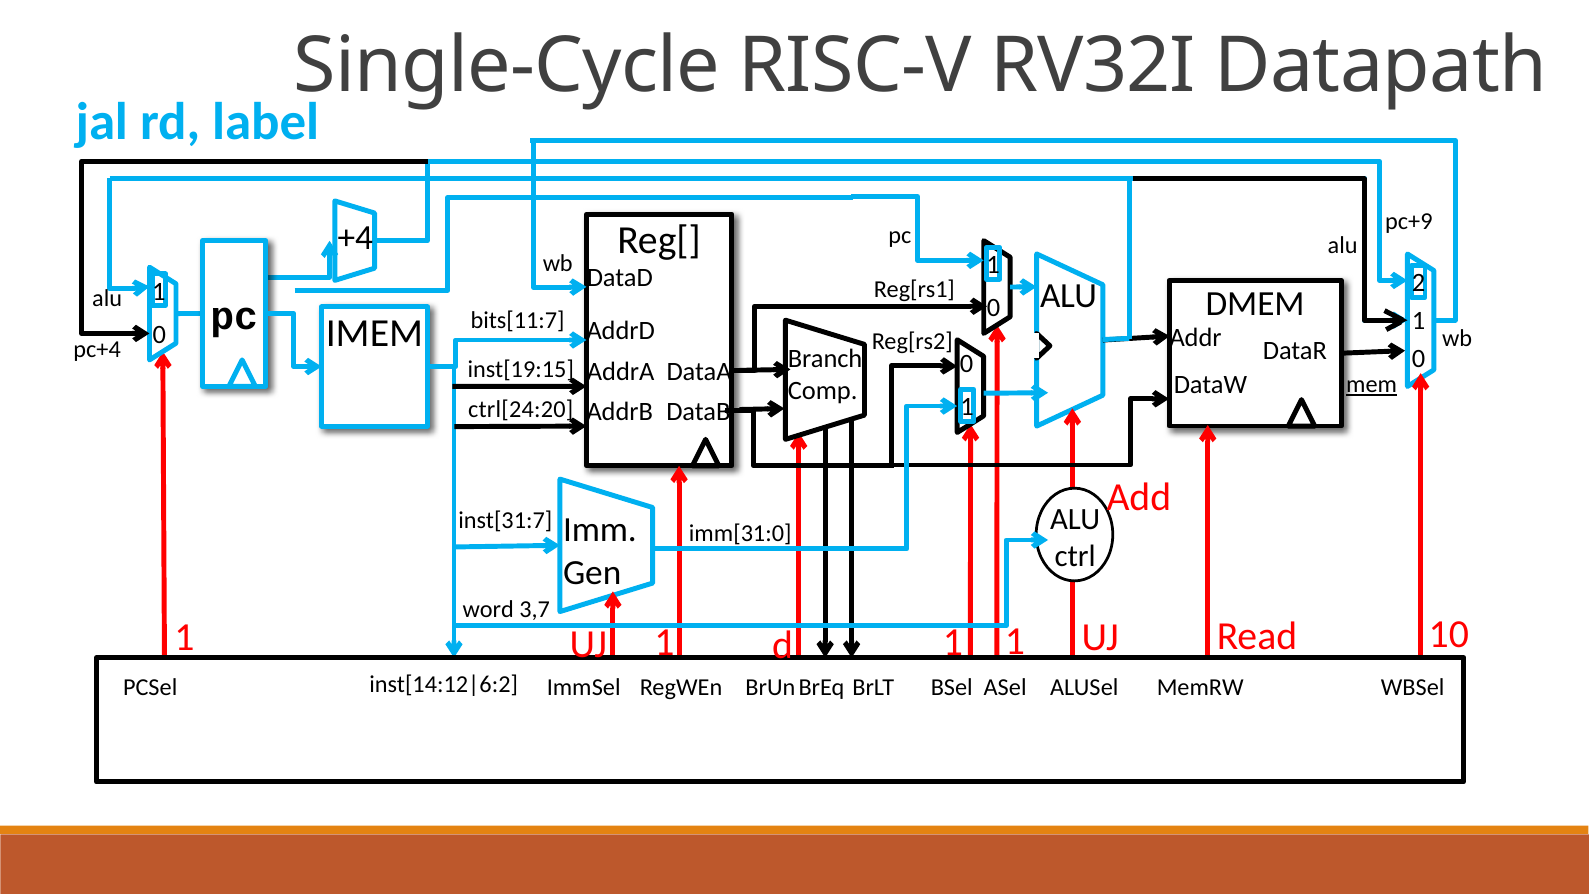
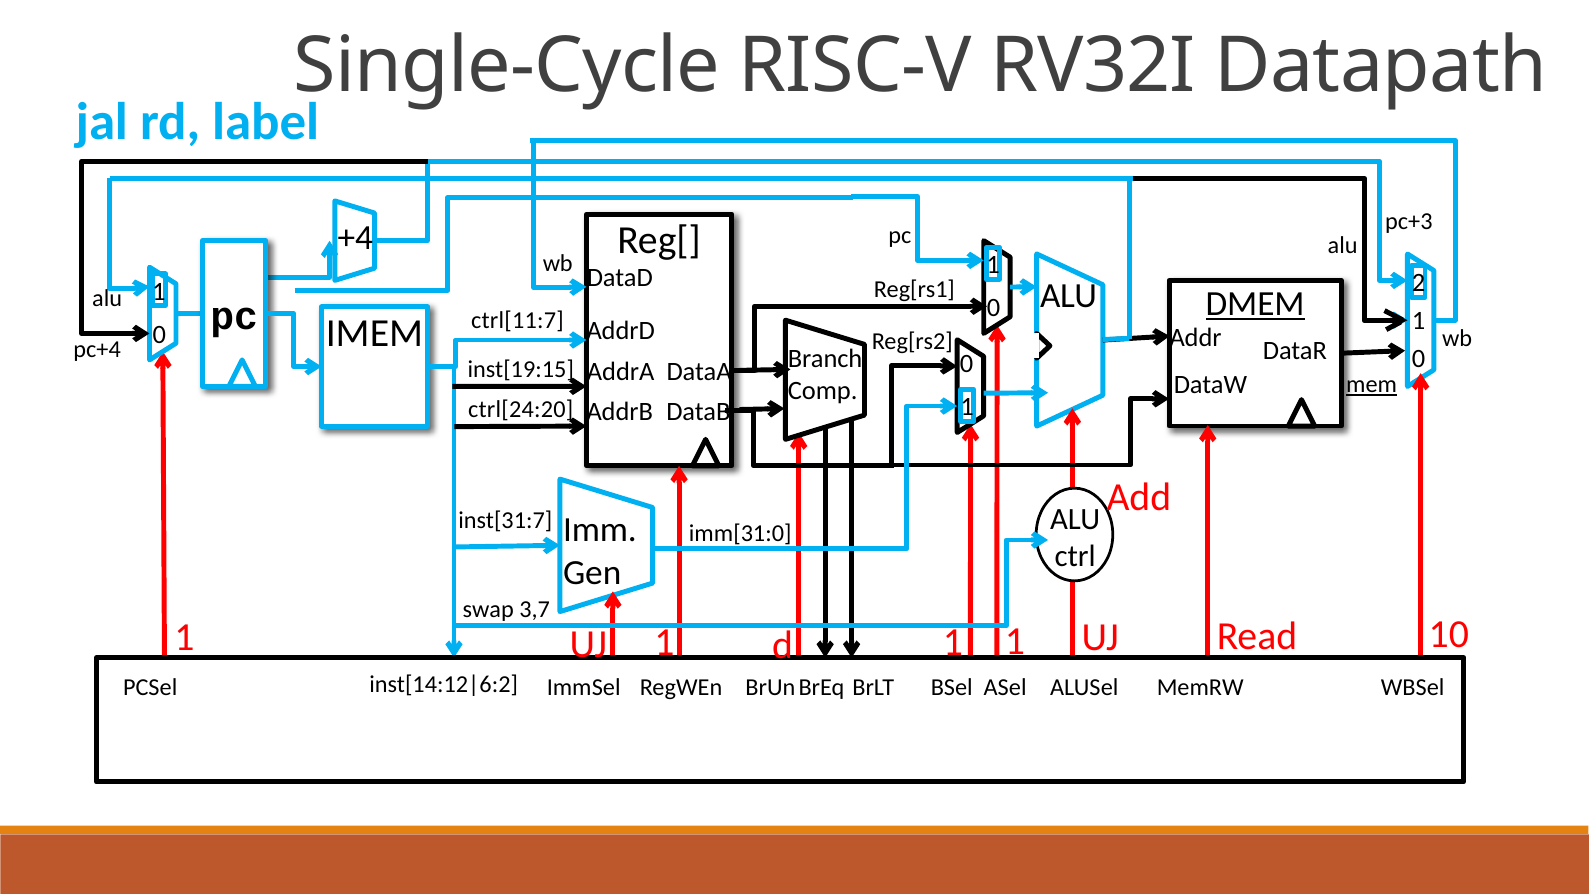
pc+9: pc+9 -> pc+3
DMEM underline: none -> present
bits[11:7: bits[11:7 -> ctrl[11:7
word: word -> swap
